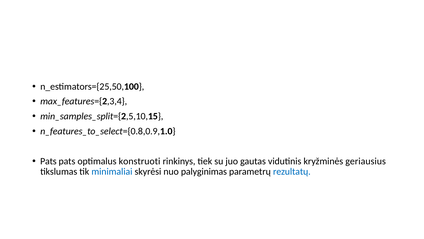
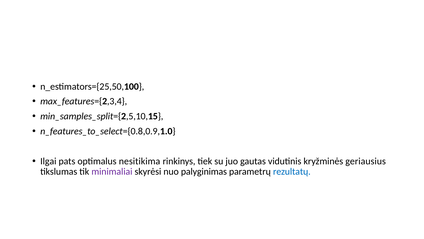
Pats at (48, 161): Pats -> Ilgai
konstruoti: konstruoti -> nesitikima
minimaliai colour: blue -> purple
